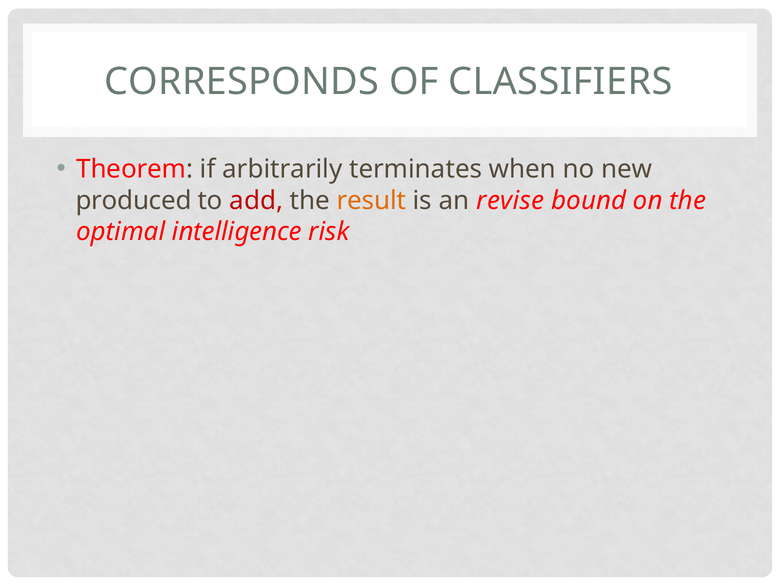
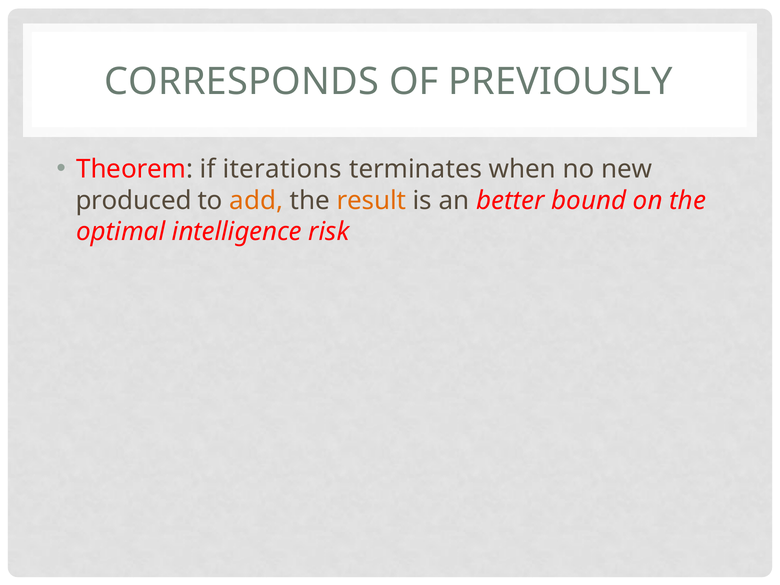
CLASSIFIERS: CLASSIFIERS -> PREVIOUSLY
arbitrarily: arbitrarily -> iterations
add colour: red -> orange
revise: revise -> better
